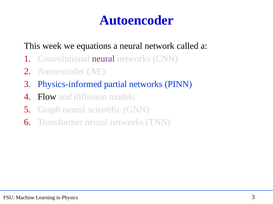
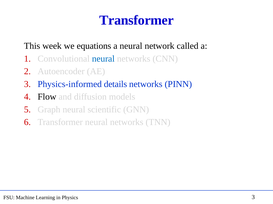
Autoencoder at (137, 20): Autoencoder -> Transformer
neural at (103, 59) colour: purple -> blue
partial: partial -> details
